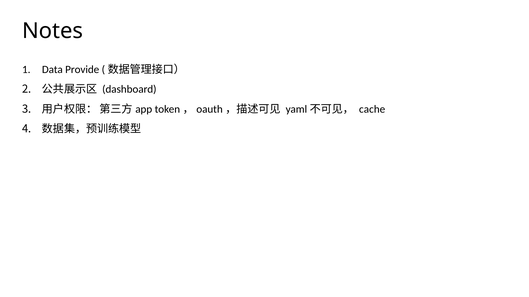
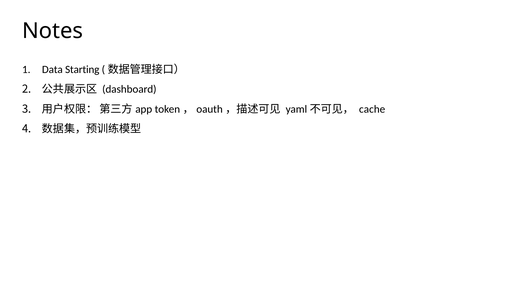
Provide: Provide -> Starting
